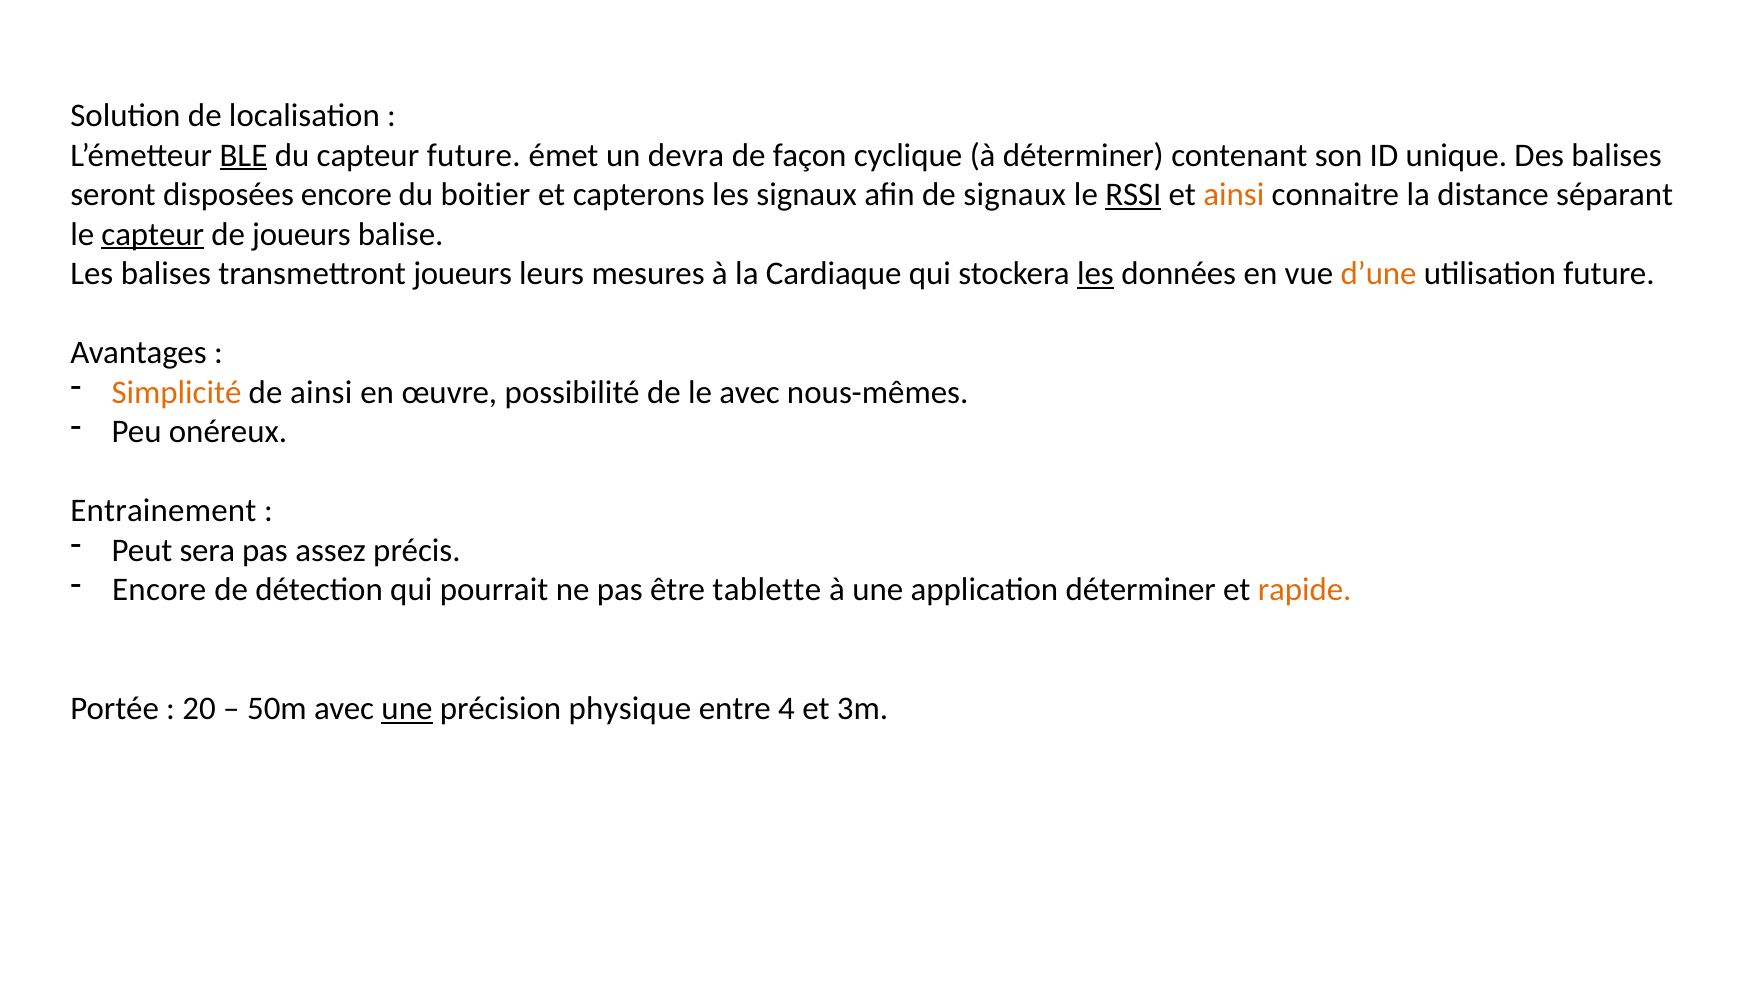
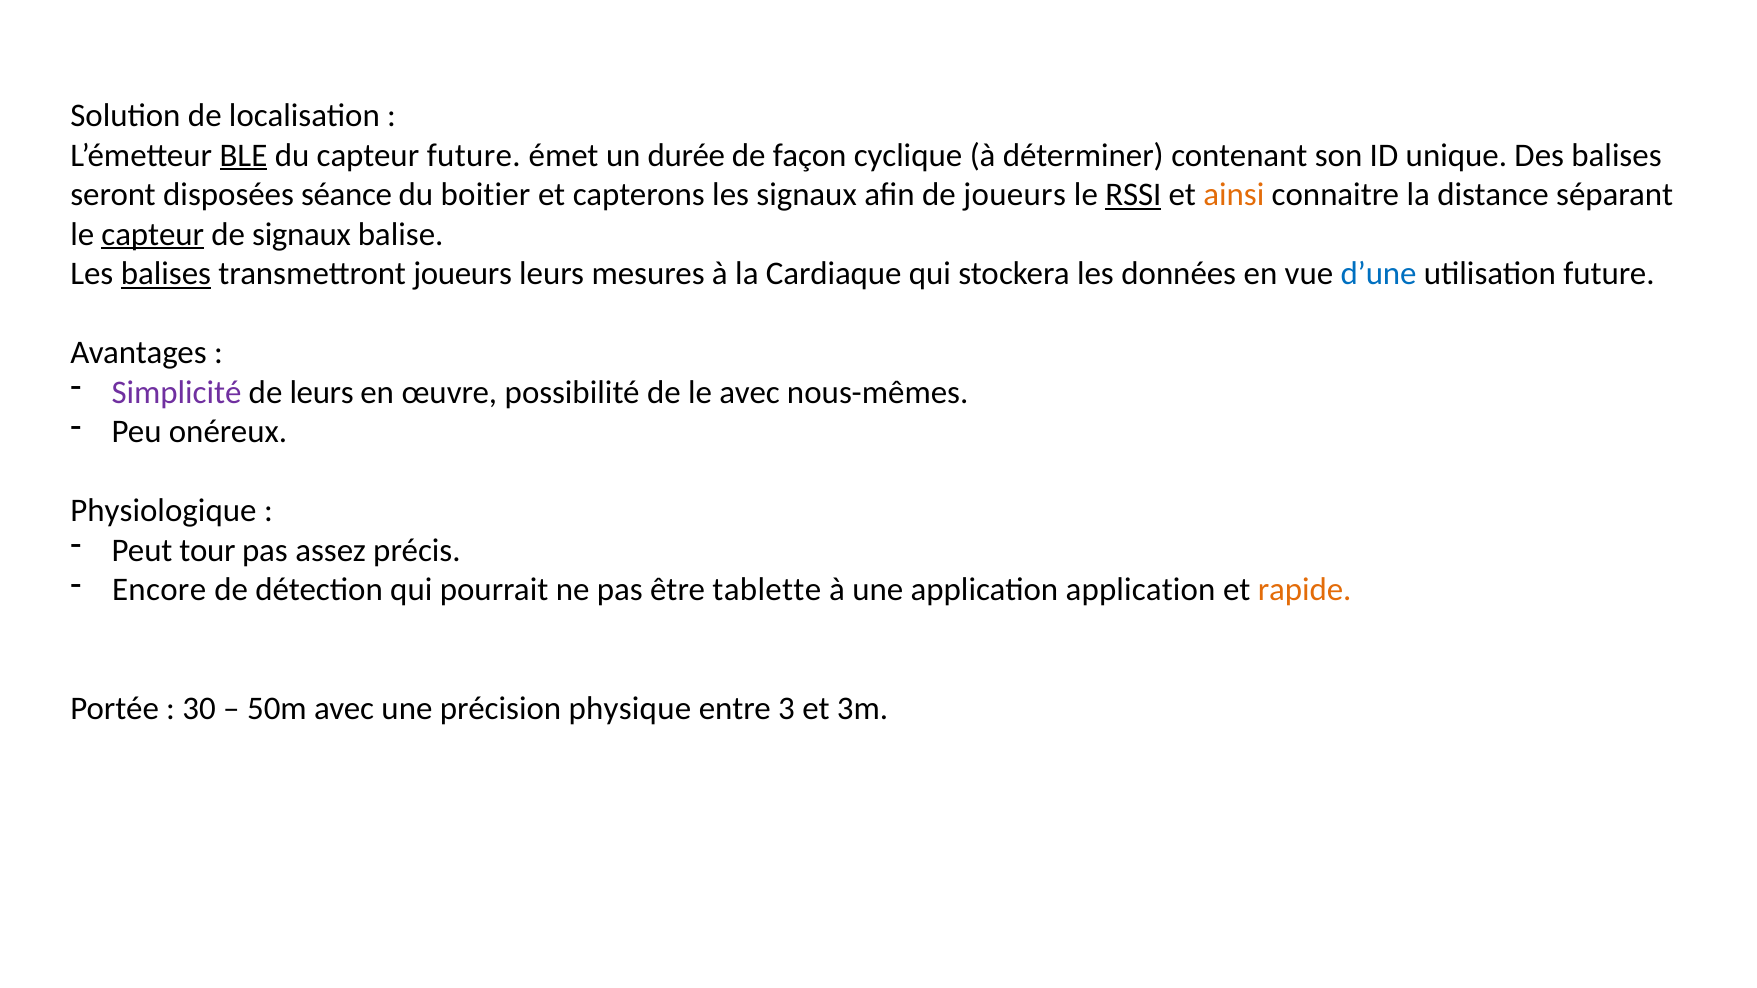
devra: devra -> durée
disposées encore: encore -> séance
de signaux: signaux -> joueurs
de joueurs: joueurs -> signaux
balises at (166, 274) underline: none -> present
les at (1095, 274) underline: present -> none
d’une colour: orange -> blue
Simplicité colour: orange -> purple
de ainsi: ainsi -> leurs
Entrainement: Entrainement -> Physiologique
sera: sera -> tour
application déterminer: déterminer -> application
20: 20 -> 30
une at (407, 709) underline: present -> none
4: 4 -> 3
